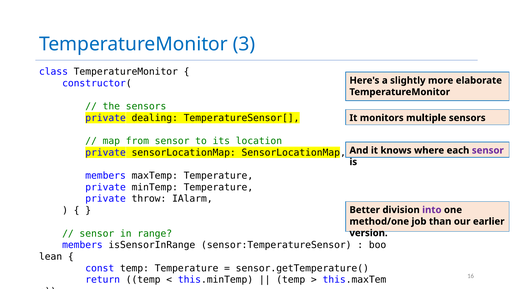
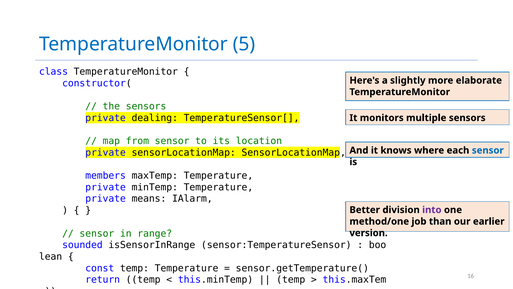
3: 3 -> 5
sensor at (488, 150) colour: purple -> blue
throw: throw -> means
members at (82, 245): members -> sounded
